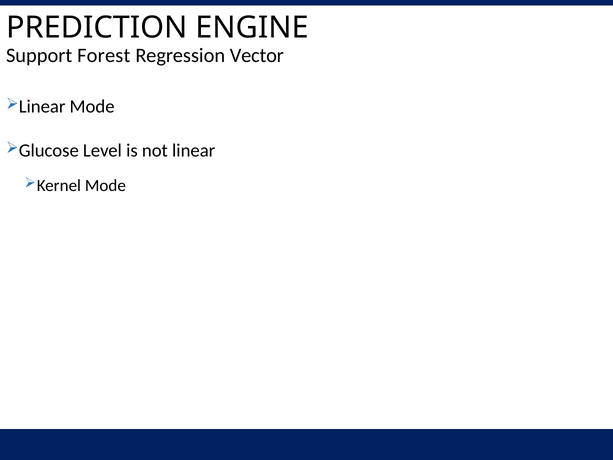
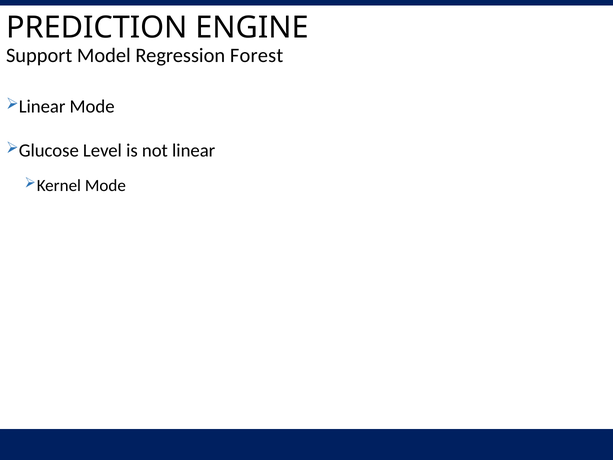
Forest: Forest -> Model
Vector: Vector -> Forest
